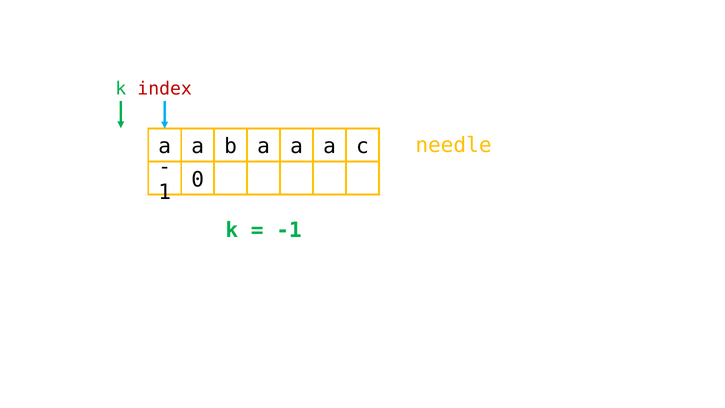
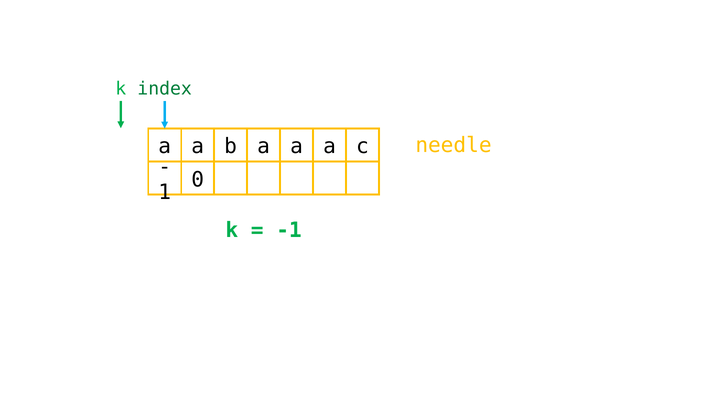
index colour: red -> green
